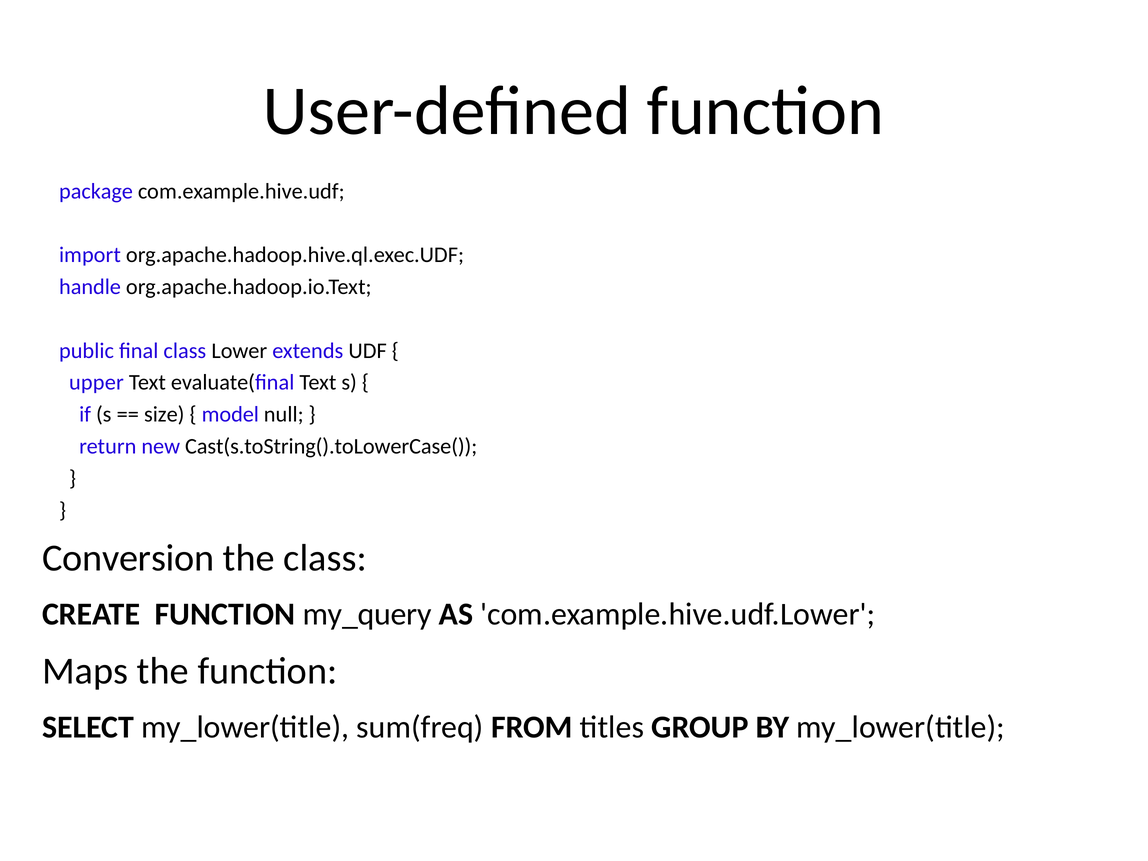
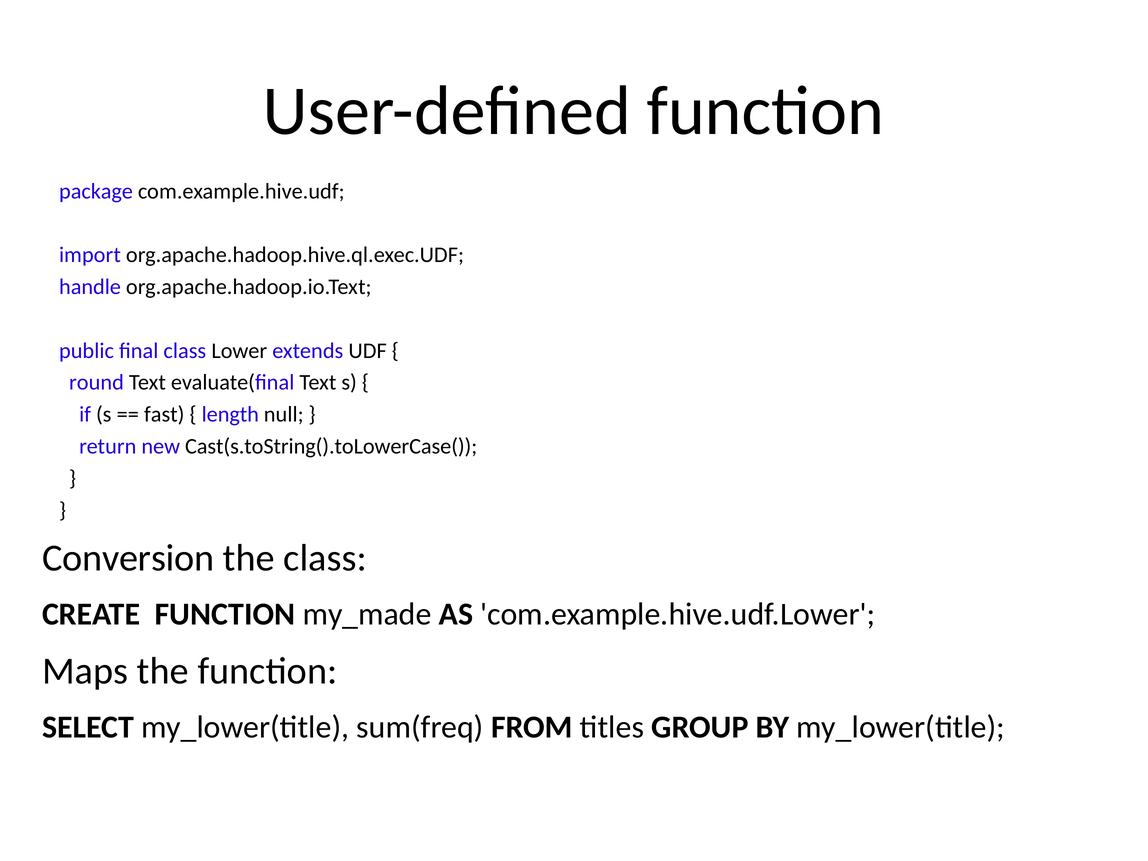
upper: upper -> round
size: size -> fast
model: model -> length
my_query: my_query -> my_made
